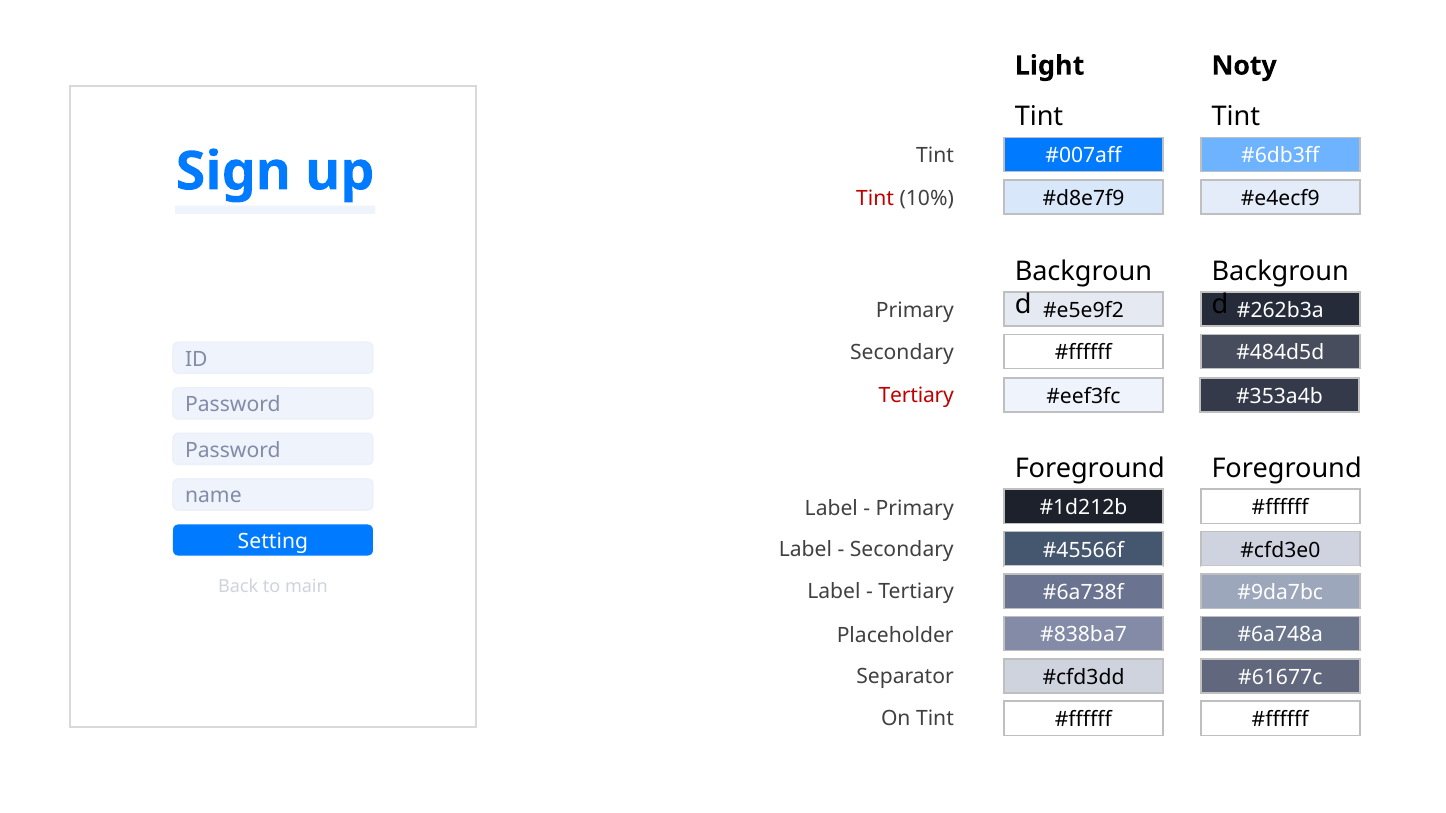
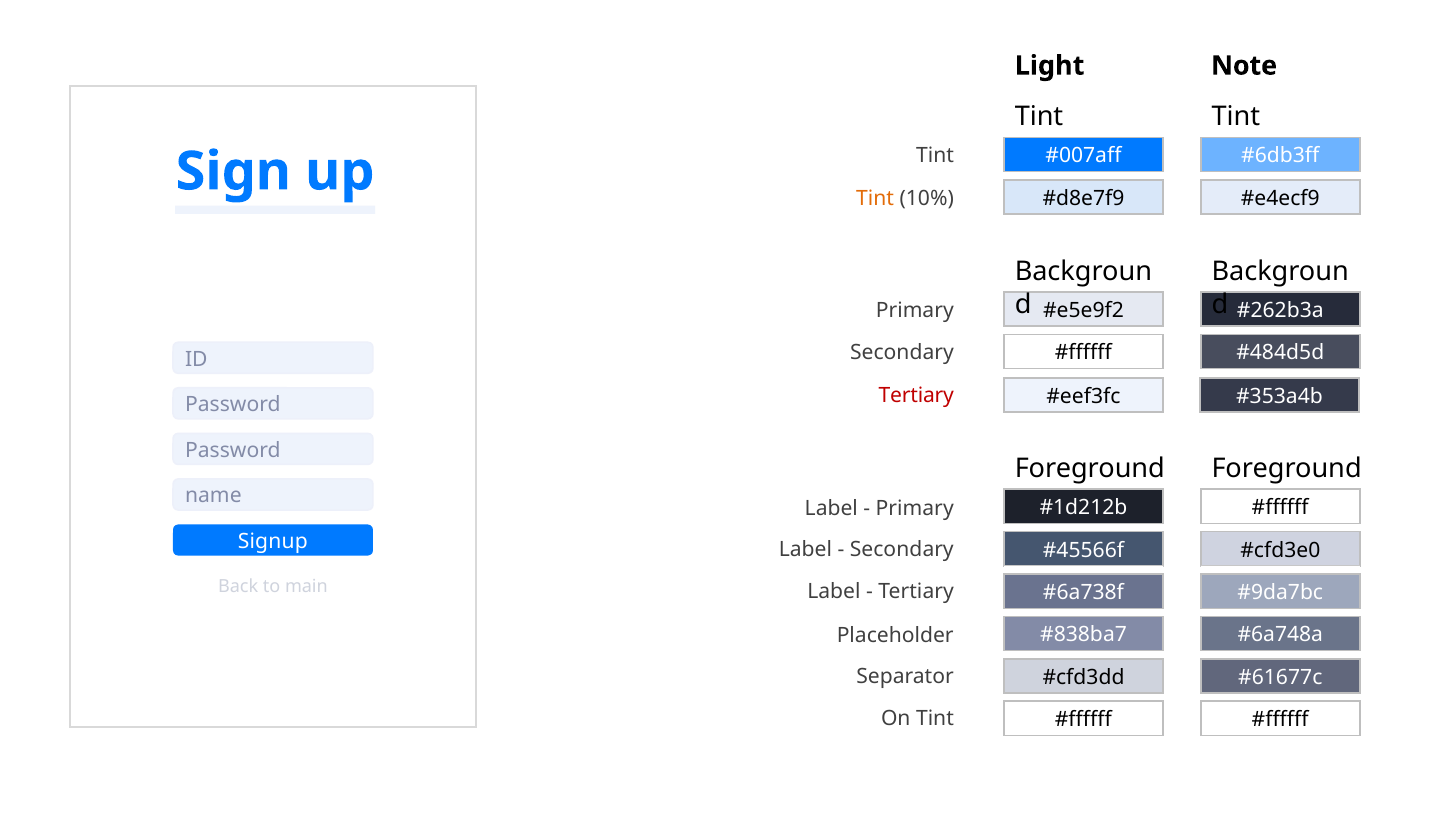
Noty: Noty -> Note
Tint at (875, 198) colour: red -> orange
Setting: Setting -> Signup
